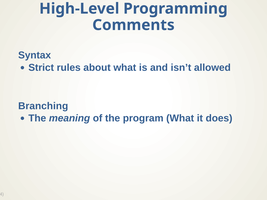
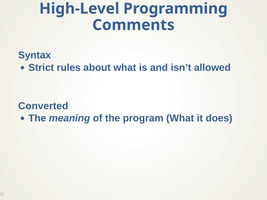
Branching: Branching -> Converted
